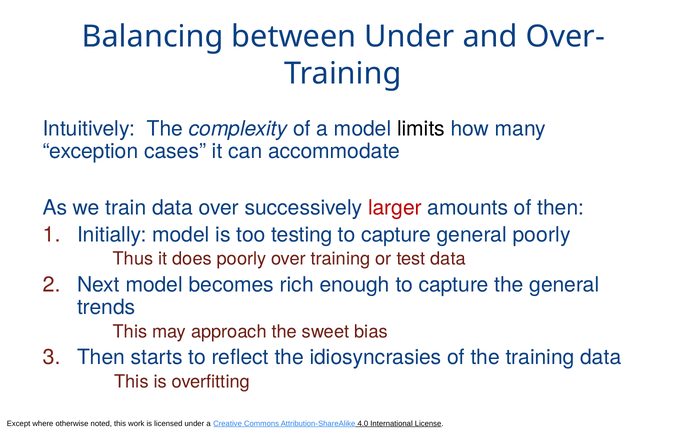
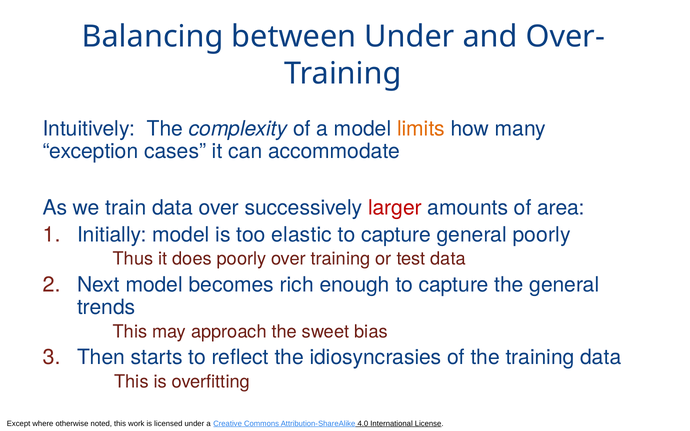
limits colour: black -> orange
of then: then -> area
testing: testing -> elastic
